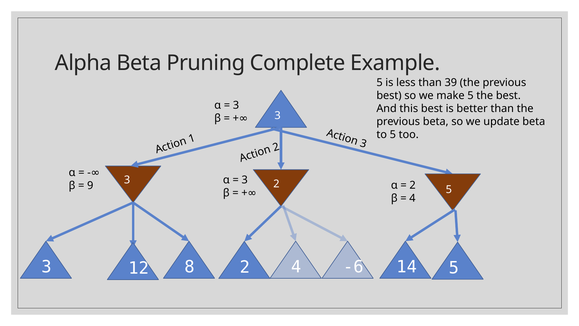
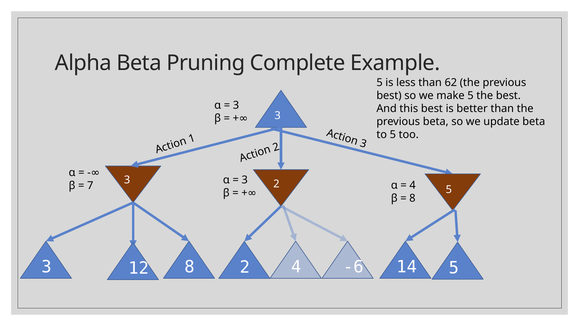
39: 39 -> 62
2 at (413, 185): 2 -> 4
9: 9 -> 7
4 at (412, 198): 4 -> 8
